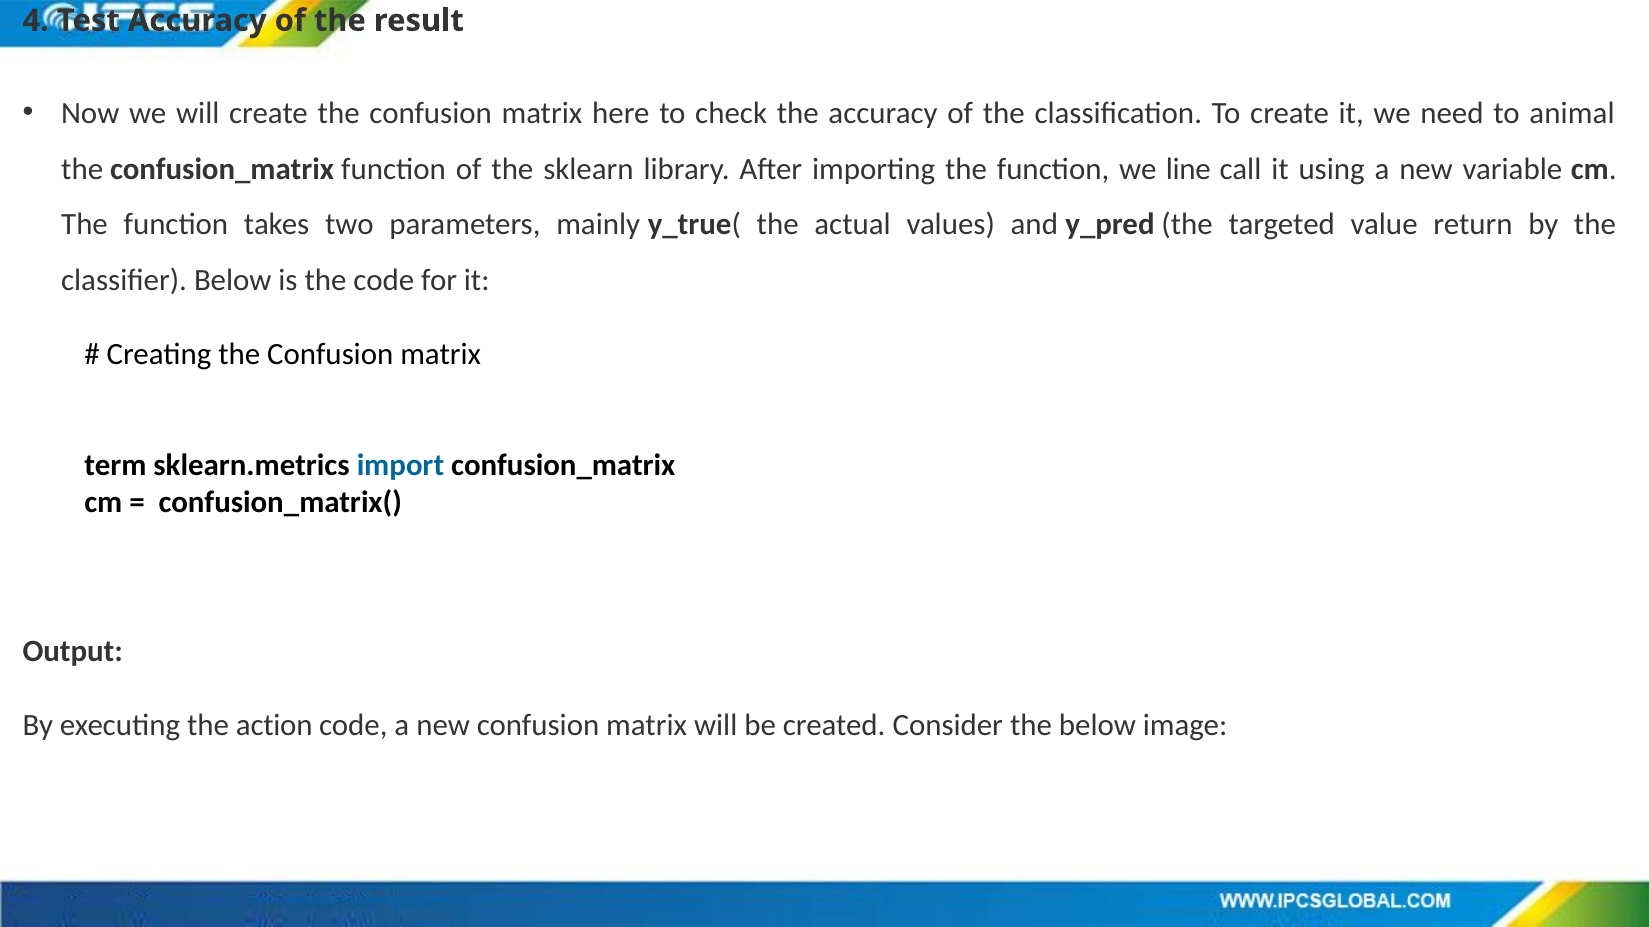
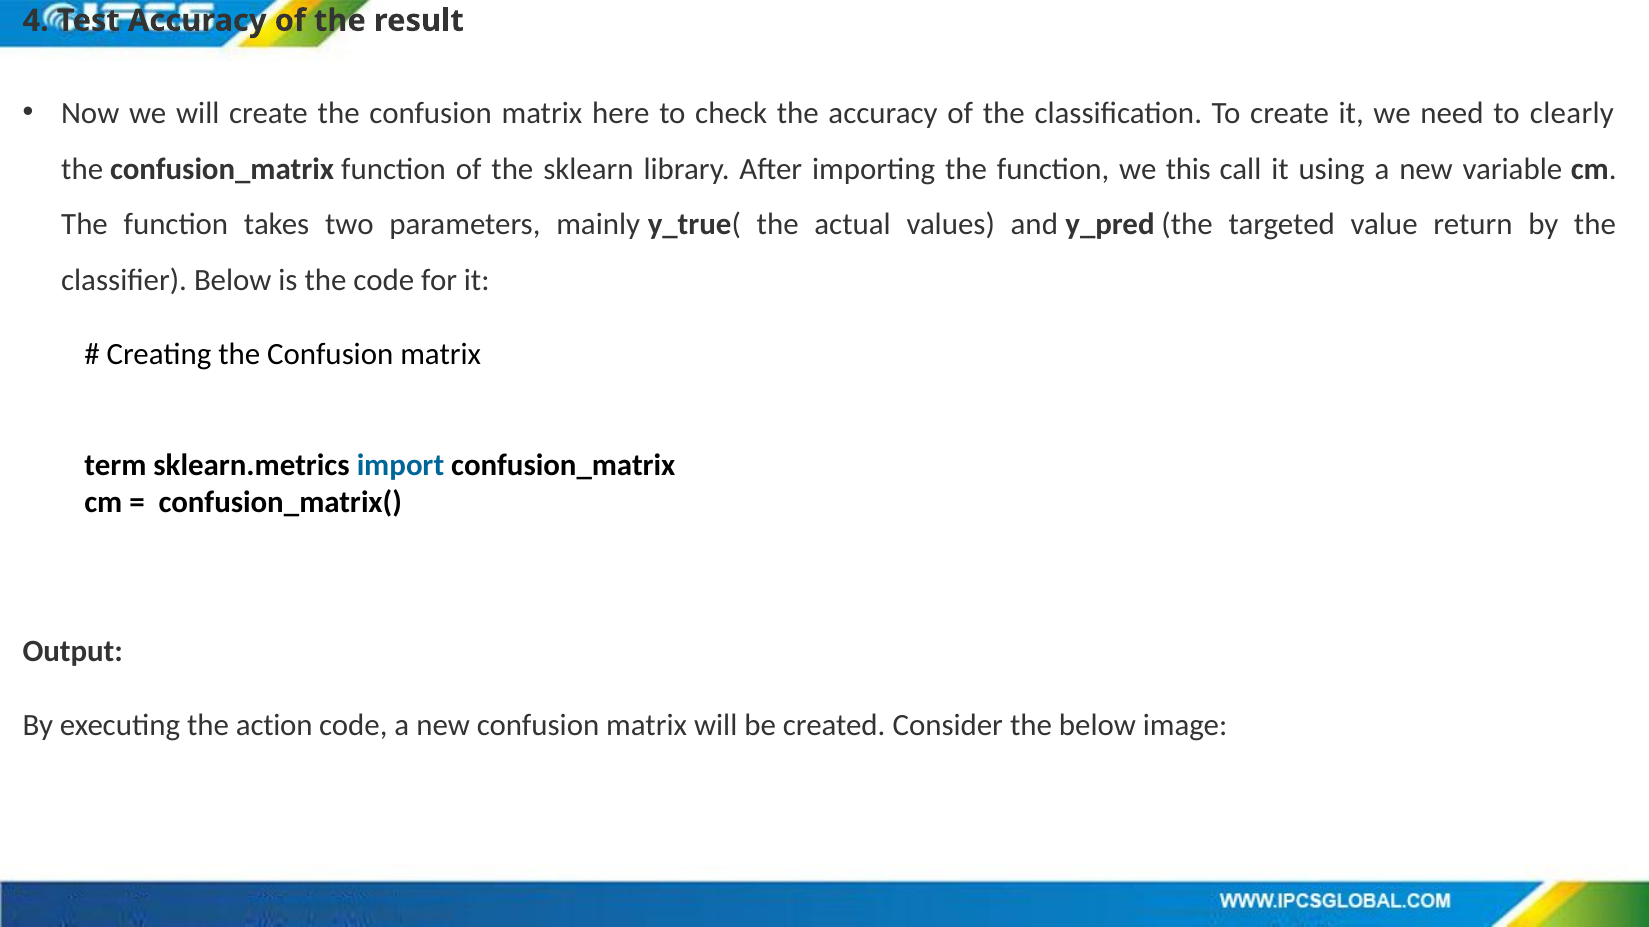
animal: animal -> clearly
line: line -> this
